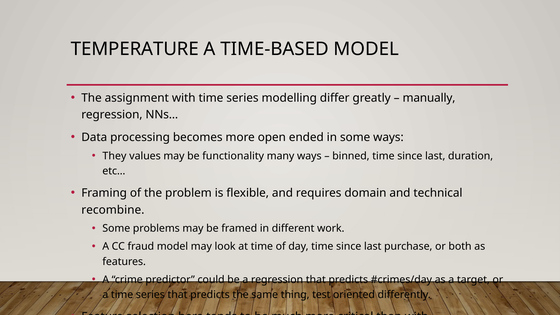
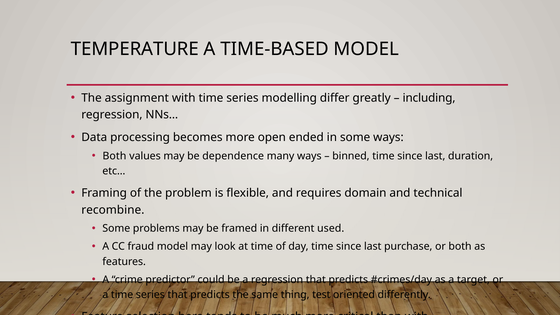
manually: manually -> including
They at (114, 156): They -> Both
functionality: functionality -> dependence
work: work -> used
